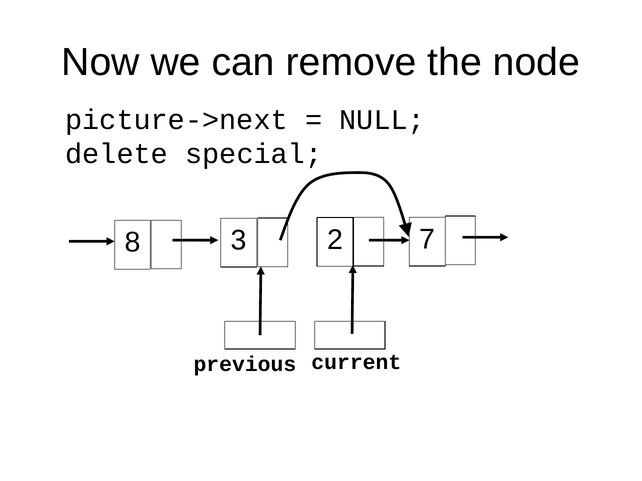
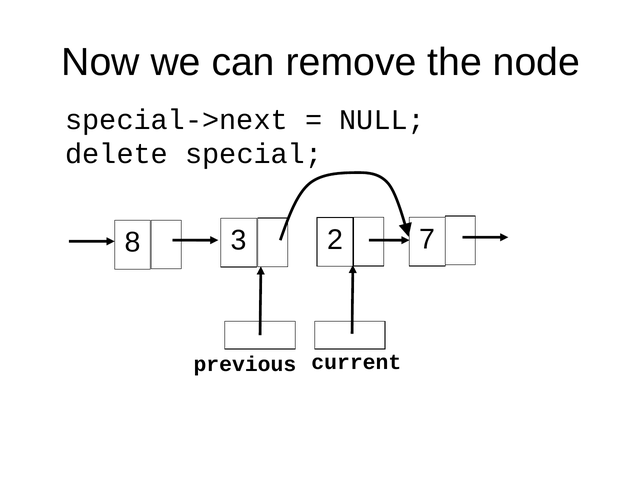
picture->next: picture->next -> special->next
